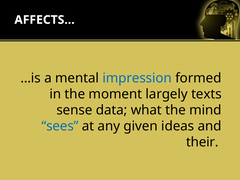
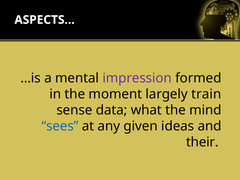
AFFECTS…: AFFECTS… -> ASPECTS…
impression colour: blue -> purple
texts: texts -> train
